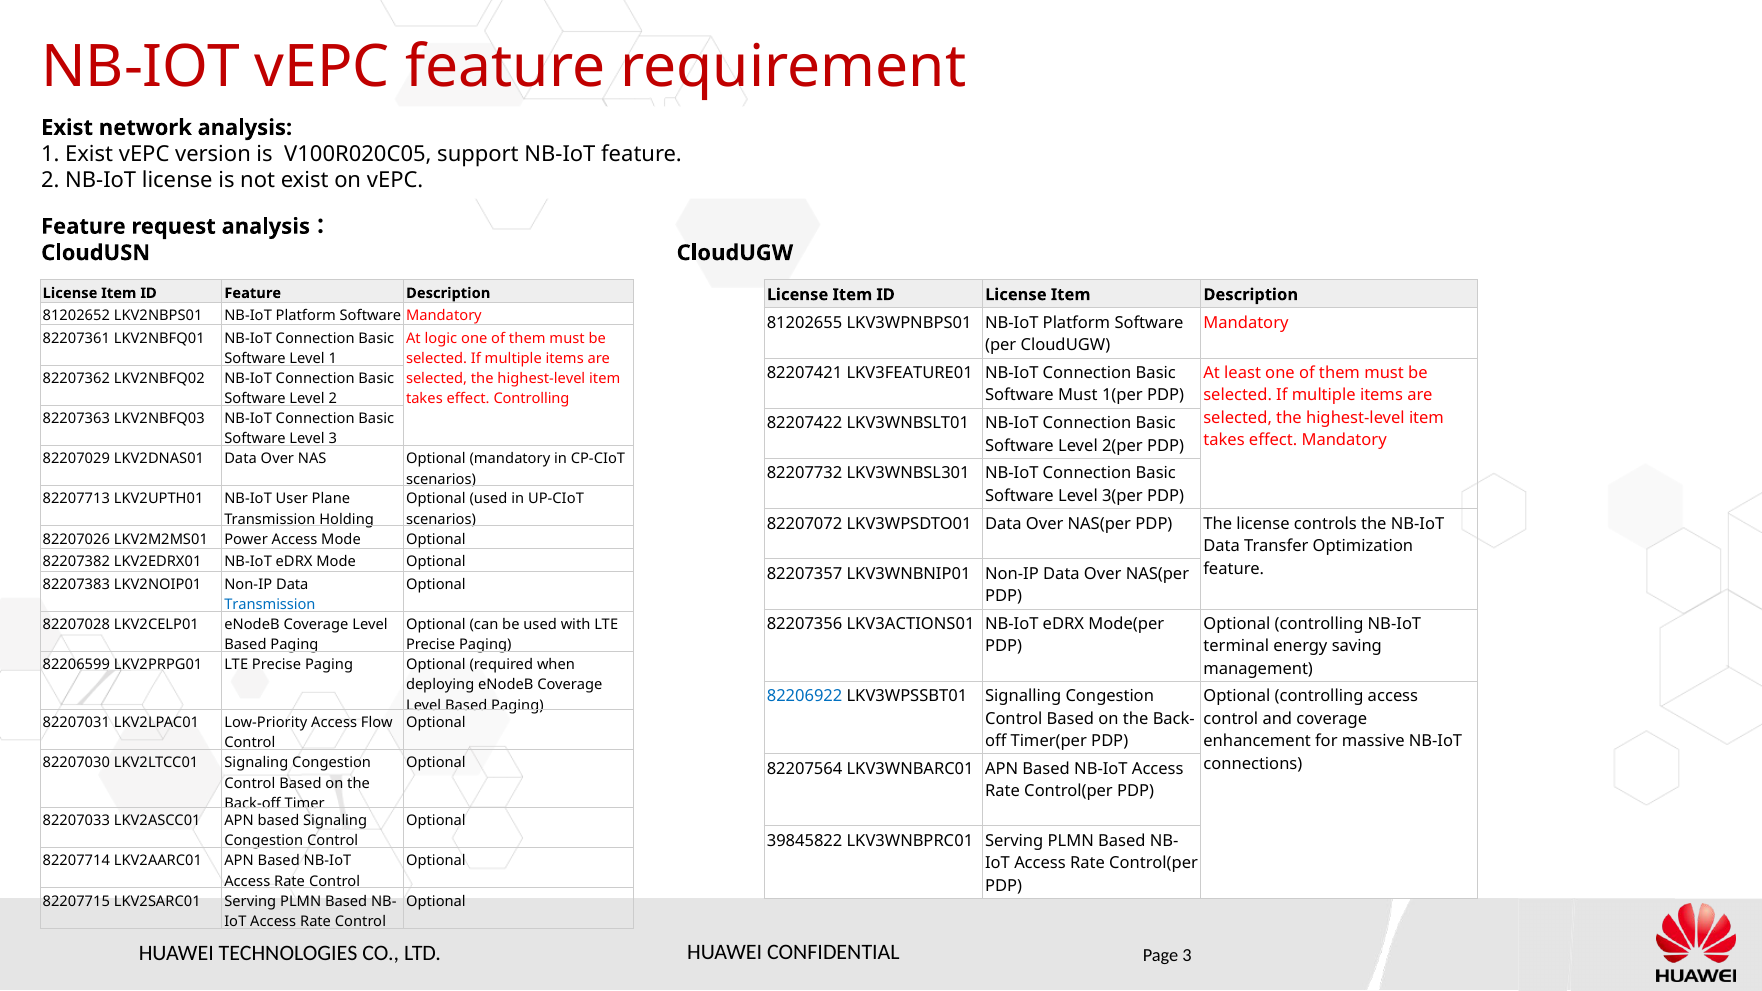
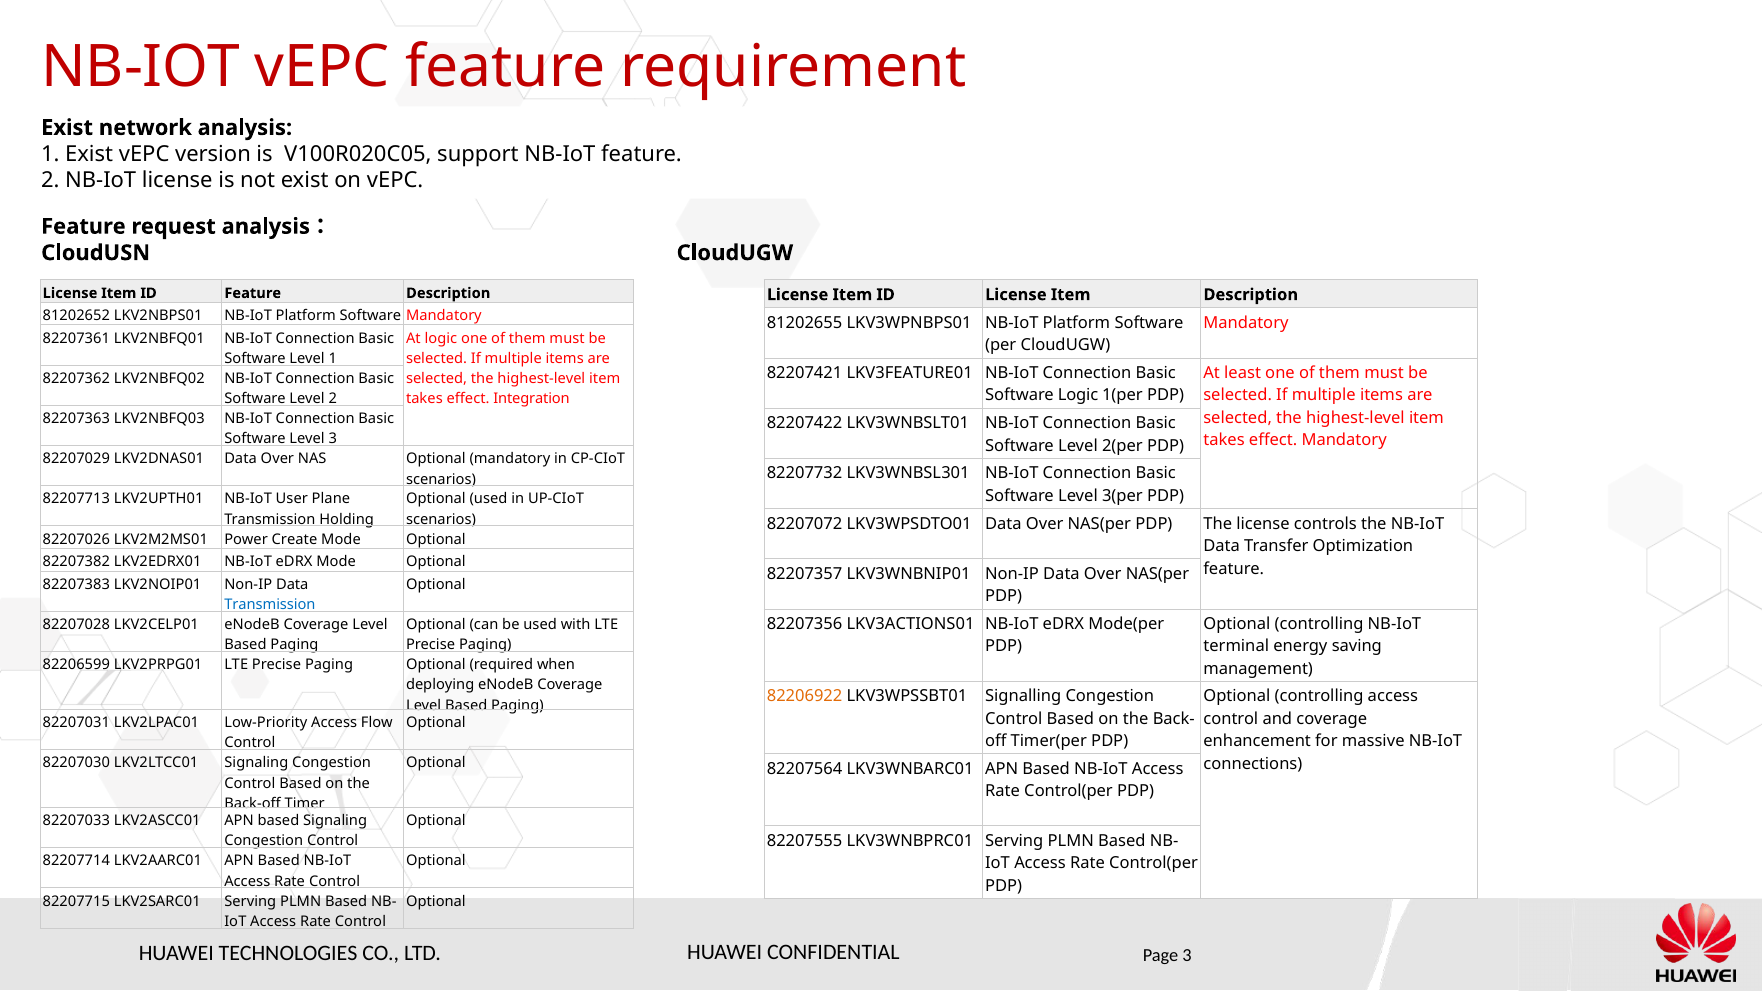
Software Must: Must -> Logic
effect Controlling: Controlling -> Integration
Power Access: Access -> Create
82206922 colour: blue -> orange
39845822: 39845822 -> 82207555
